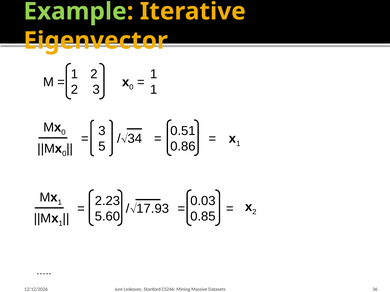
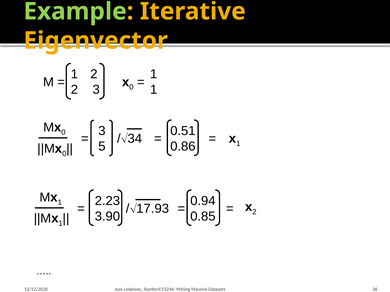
0.03: 0.03 -> 0.94
5.60: 5.60 -> 3.90
